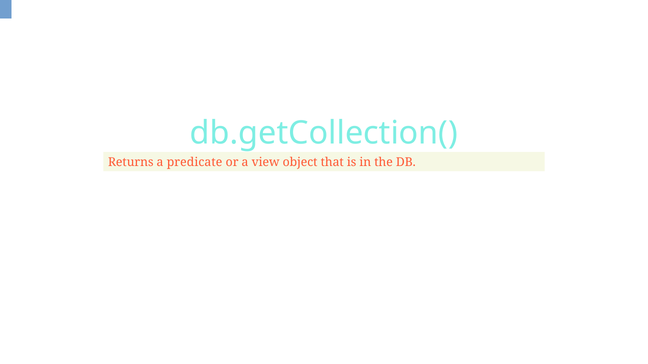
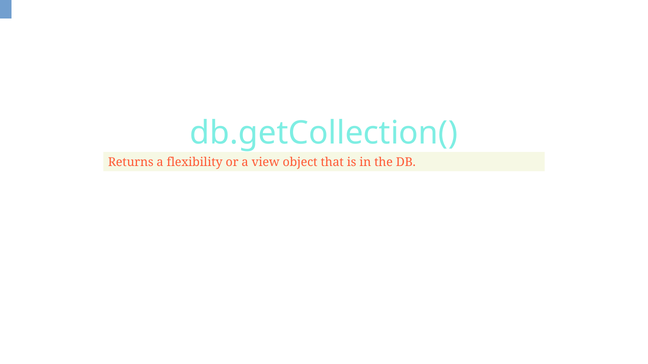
predicate: predicate -> flexibility
